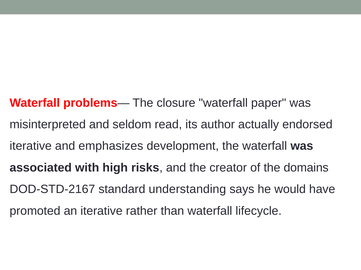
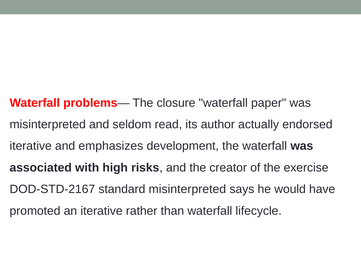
domains: domains -> exercise
standard understanding: understanding -> misinterpreted
